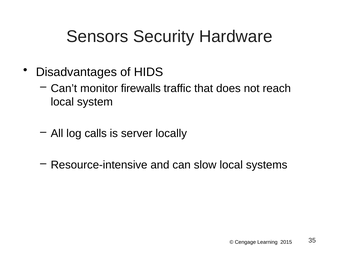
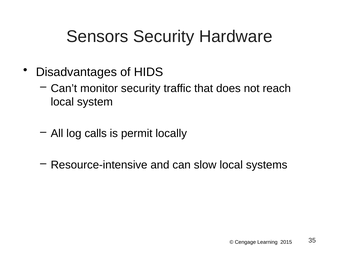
monitor firewalls: firewalls -> security
server: server -> permit
